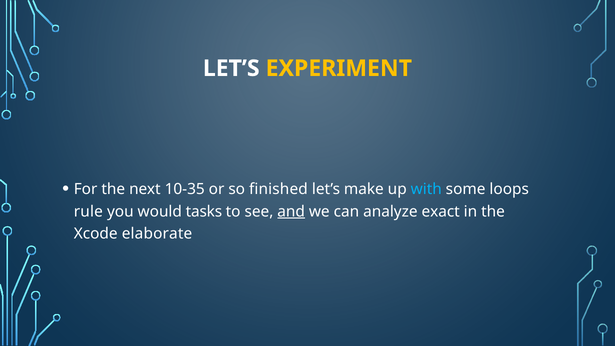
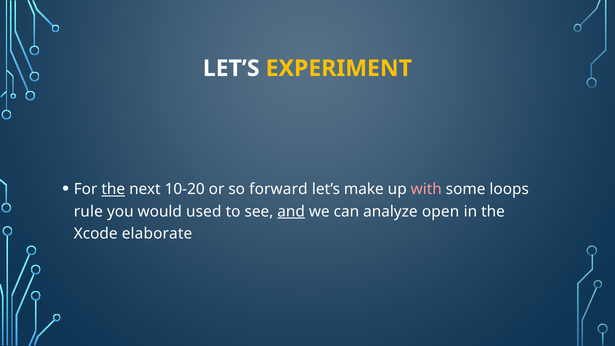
the at (113, 189) underline: none -> present
10-35: 10-35 -> 10-20
finished: finished -> forward
with colour: light blue -> pink
tasks: tasks -> used
exact: exact -> open
